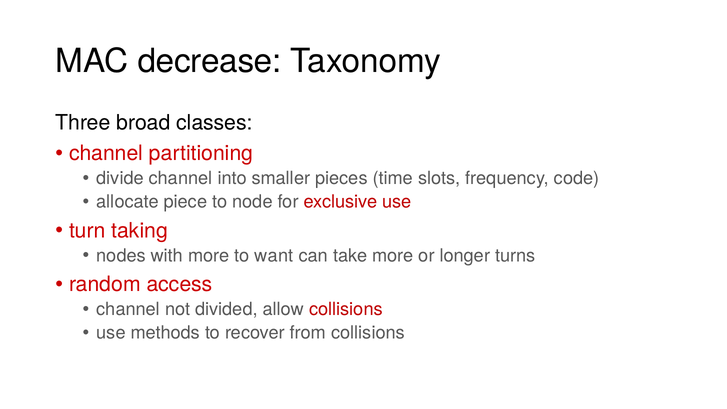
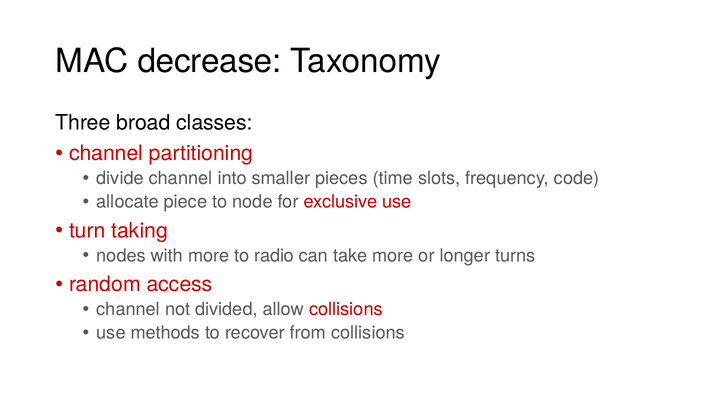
want: want -> radio
